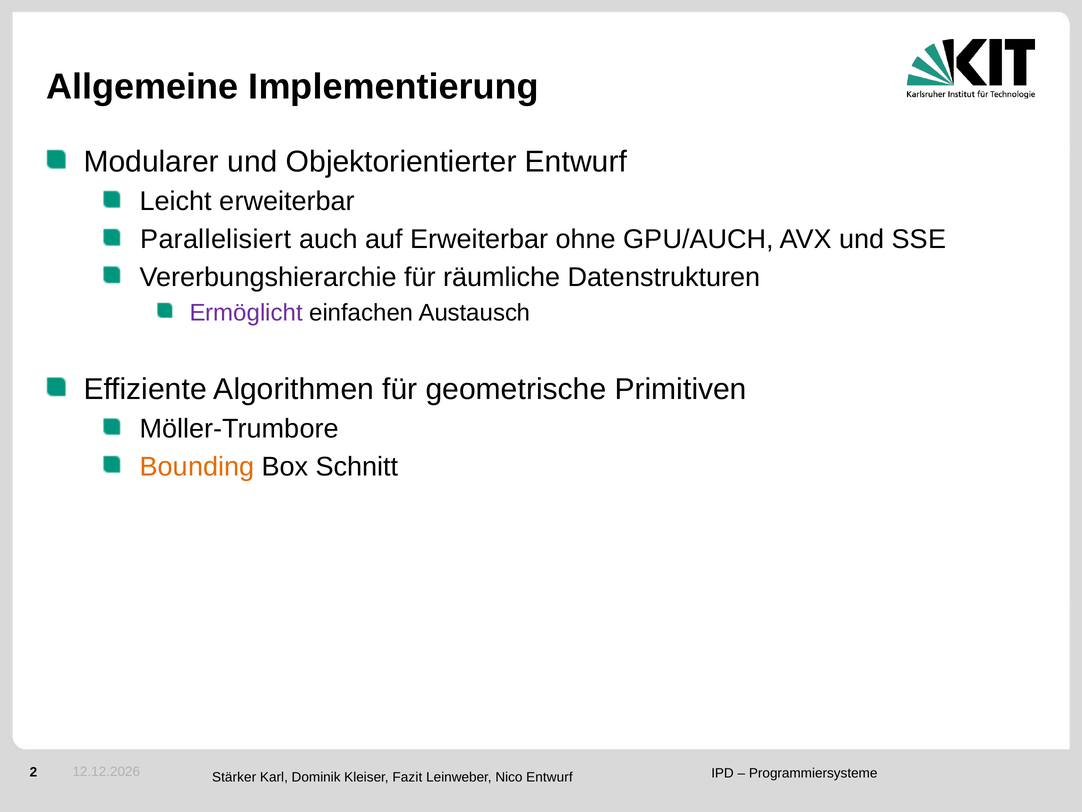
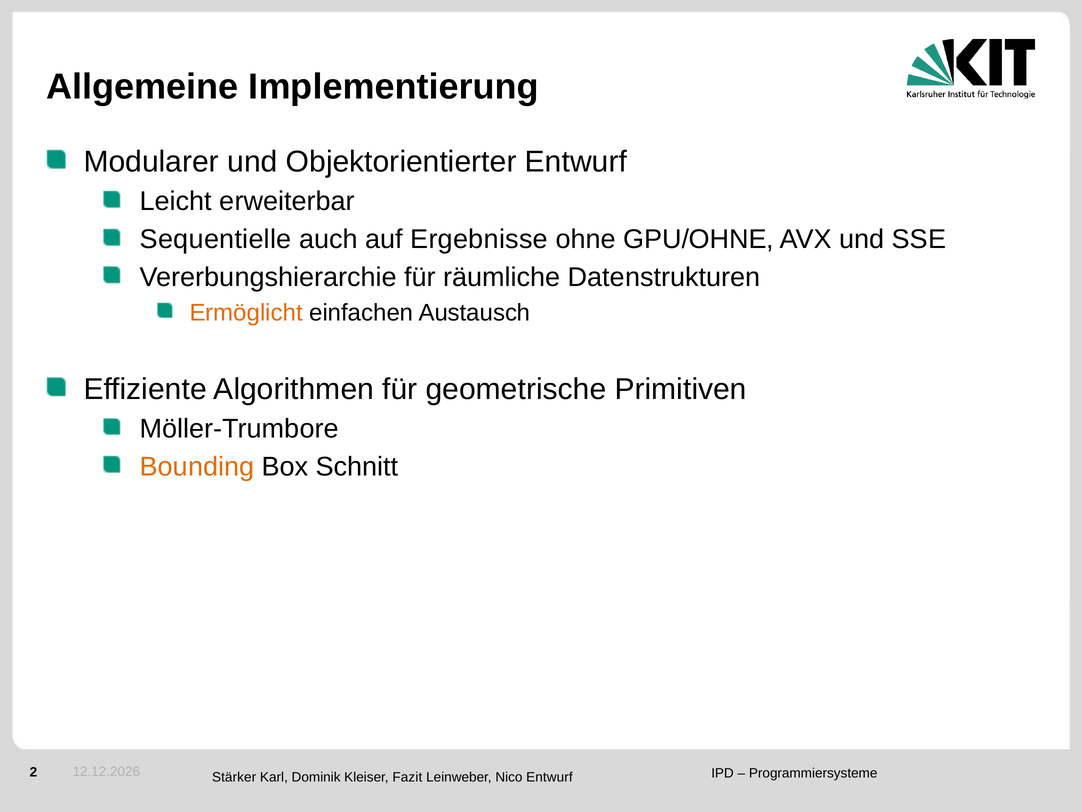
Parallelisiert: Parallelisiert -> Sequentielle
auf Erweiterbar: Erweiterbar -> Ergebnisse
GPU/AUCH: GPU/AUCH -> GPU/OHNE
Ermöglicht colour: purple -> orange
